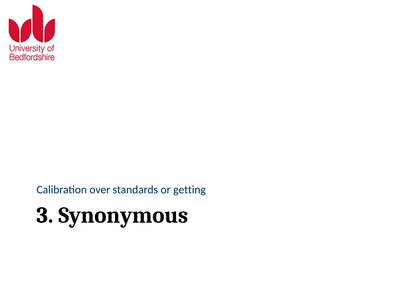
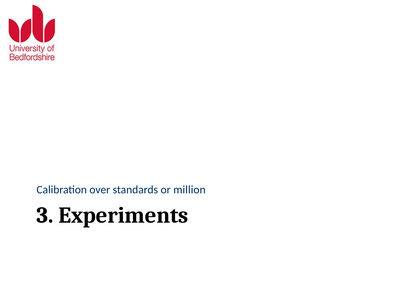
getting: getting -> million
Synonymous: Synonymous -> Experiments
